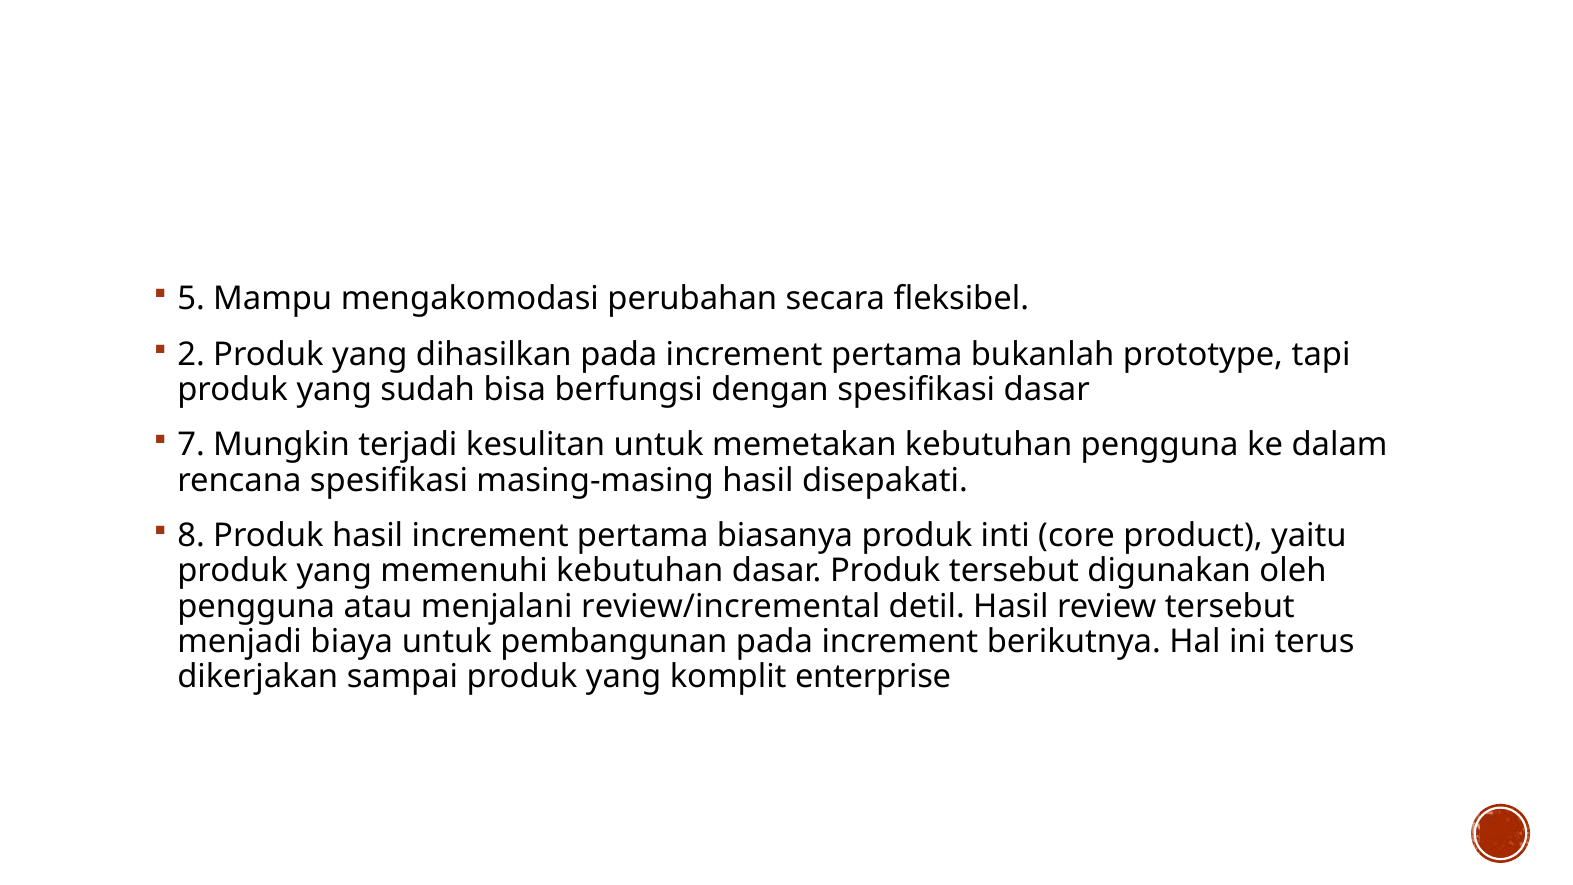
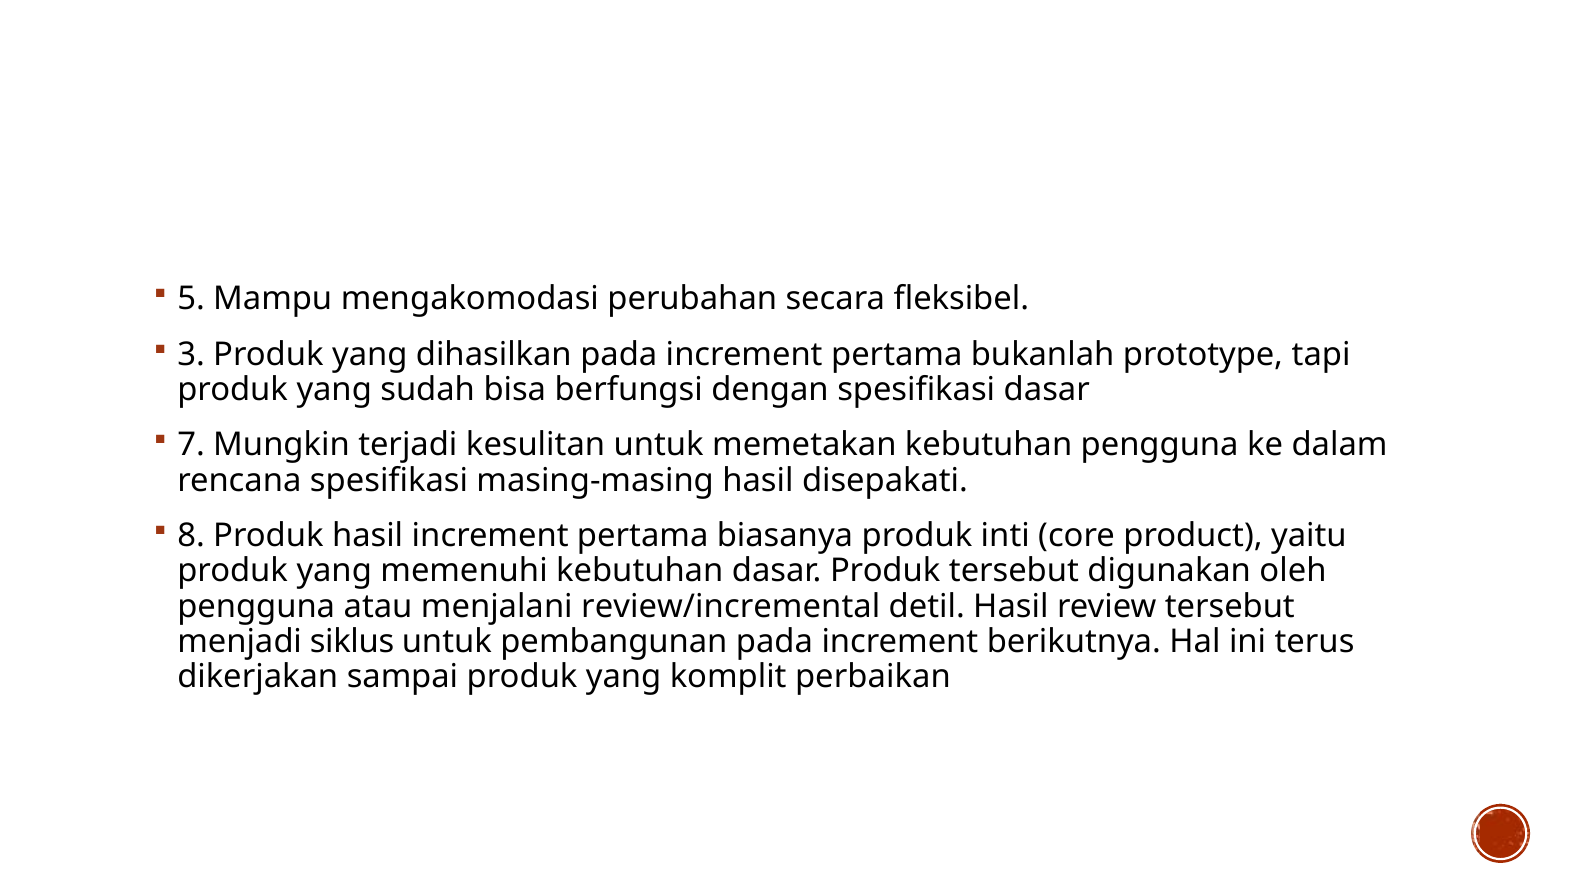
2: 2 -> 3
biaya: biaya -> siklus
enterprise: enterprise -> perbaikan
